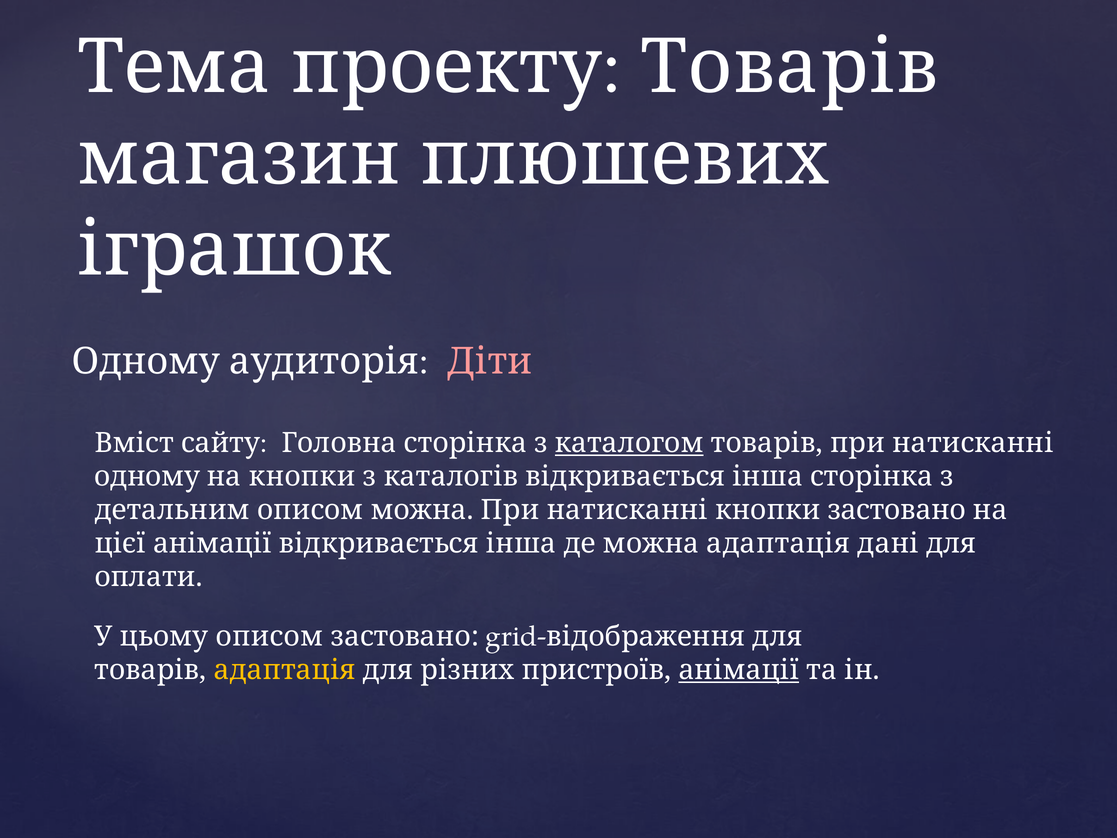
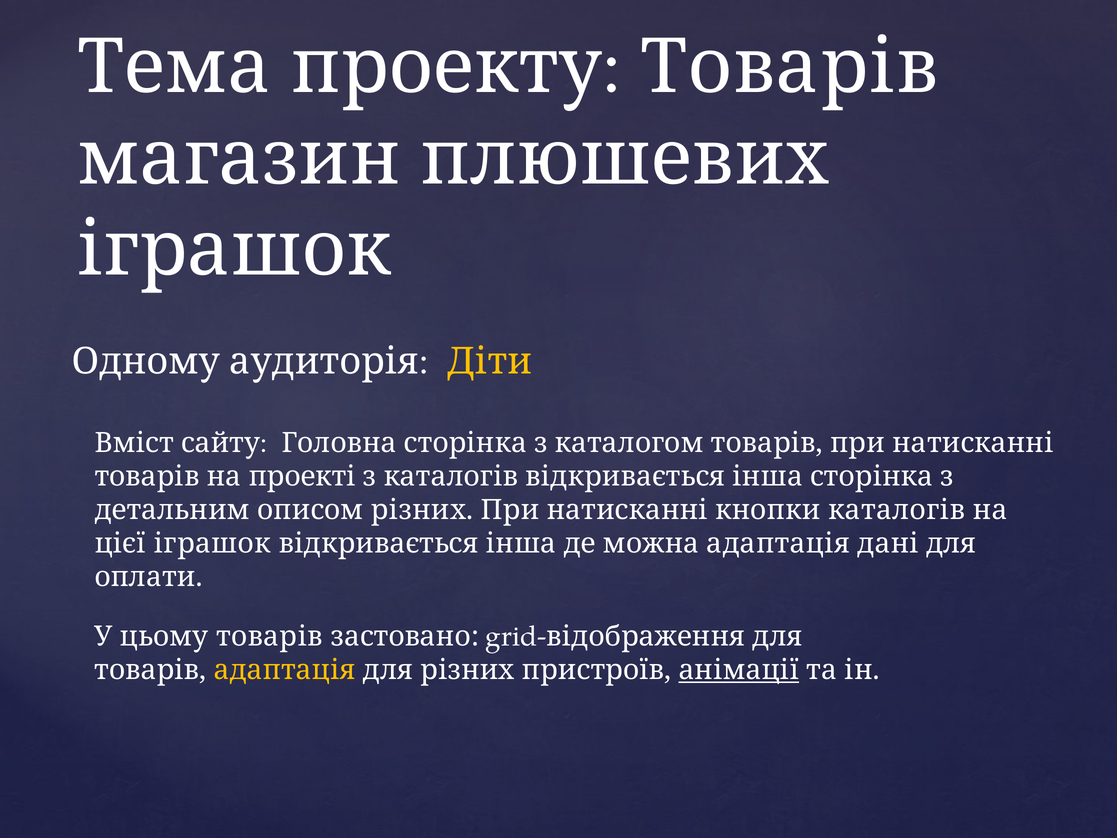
Діти colour: pink -> yellow
каталогом underline: present -> none
одному at (147, 477): одному -> товарів
на кнопки: кнопки -> проекті
описом можна: можна -> різних
кнопки застовано: застовано -> каталогів
цієї анімації: анімації -> іграшок
цьому описом: описом -> товарів
